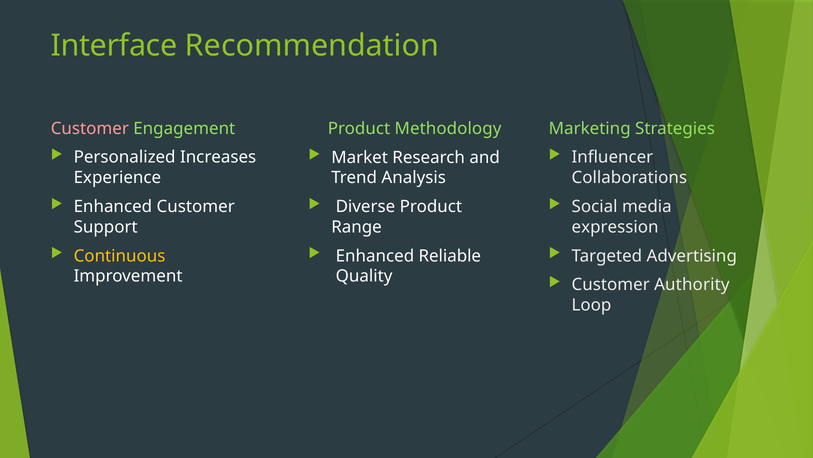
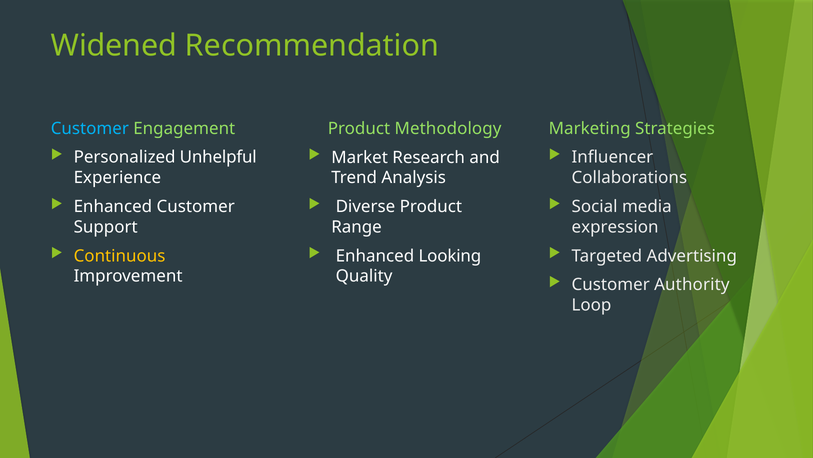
Interface: Interface -> Widened
Customer at (90, 128) colour: pink -> light blue
Increases: Increases -> Unhelpful
Reliable: Reliable -> Looking
